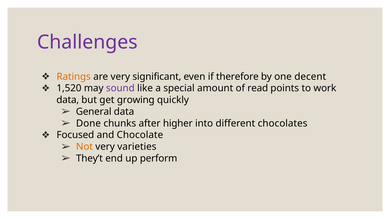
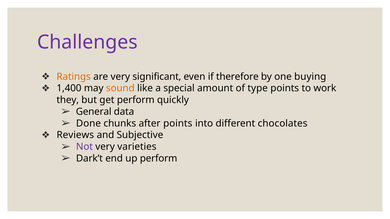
decent: decent -> buying
1,520: 1,520 -> 1,400
sound colour: purple -> orange
read: read -> type
data at (68, 100): data -> they
get growing: growing -> perform
after higher: higher -> points
Focused: Focused -> Reviews
Chocolate: Chocolate -> Subjective
Not colour: orange -> purple
They’t: They’t -> Dark’t
